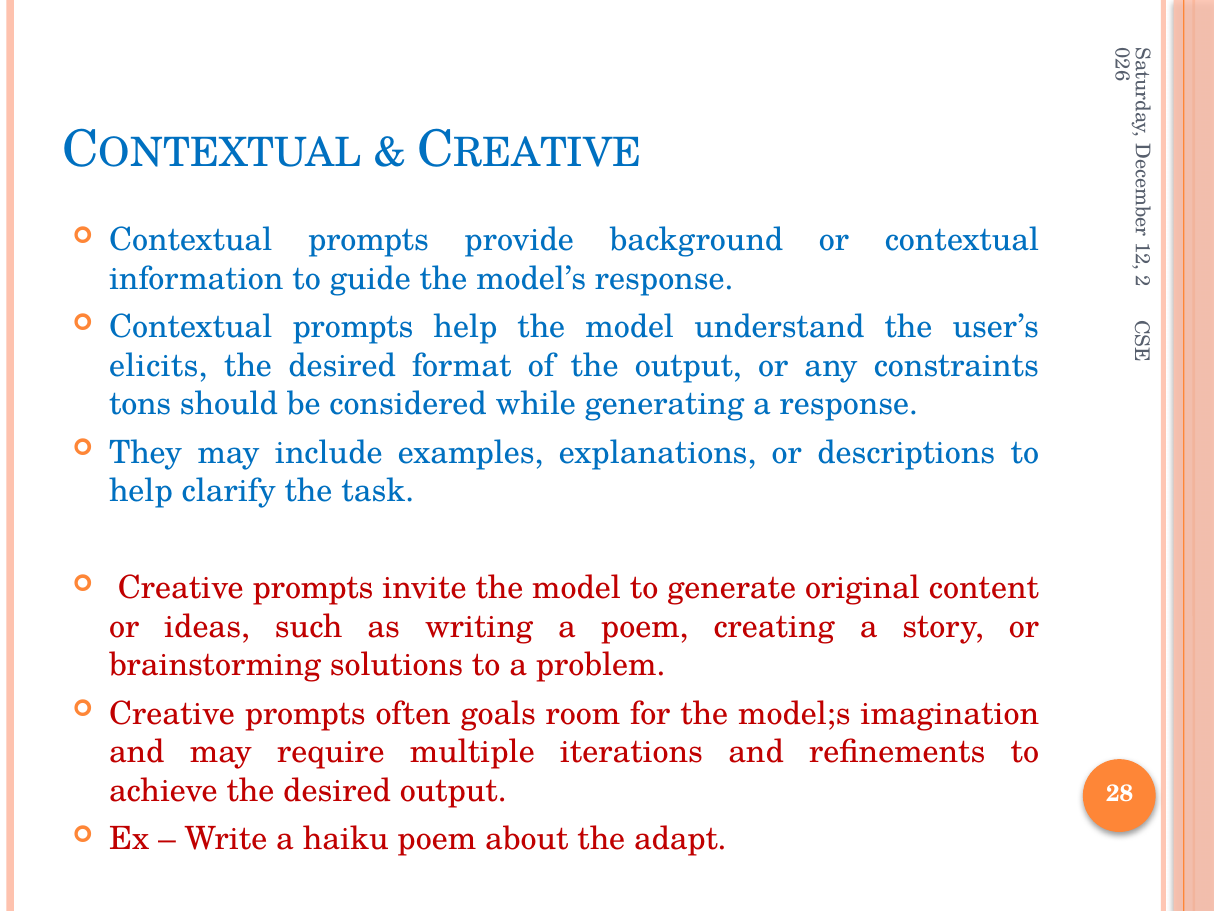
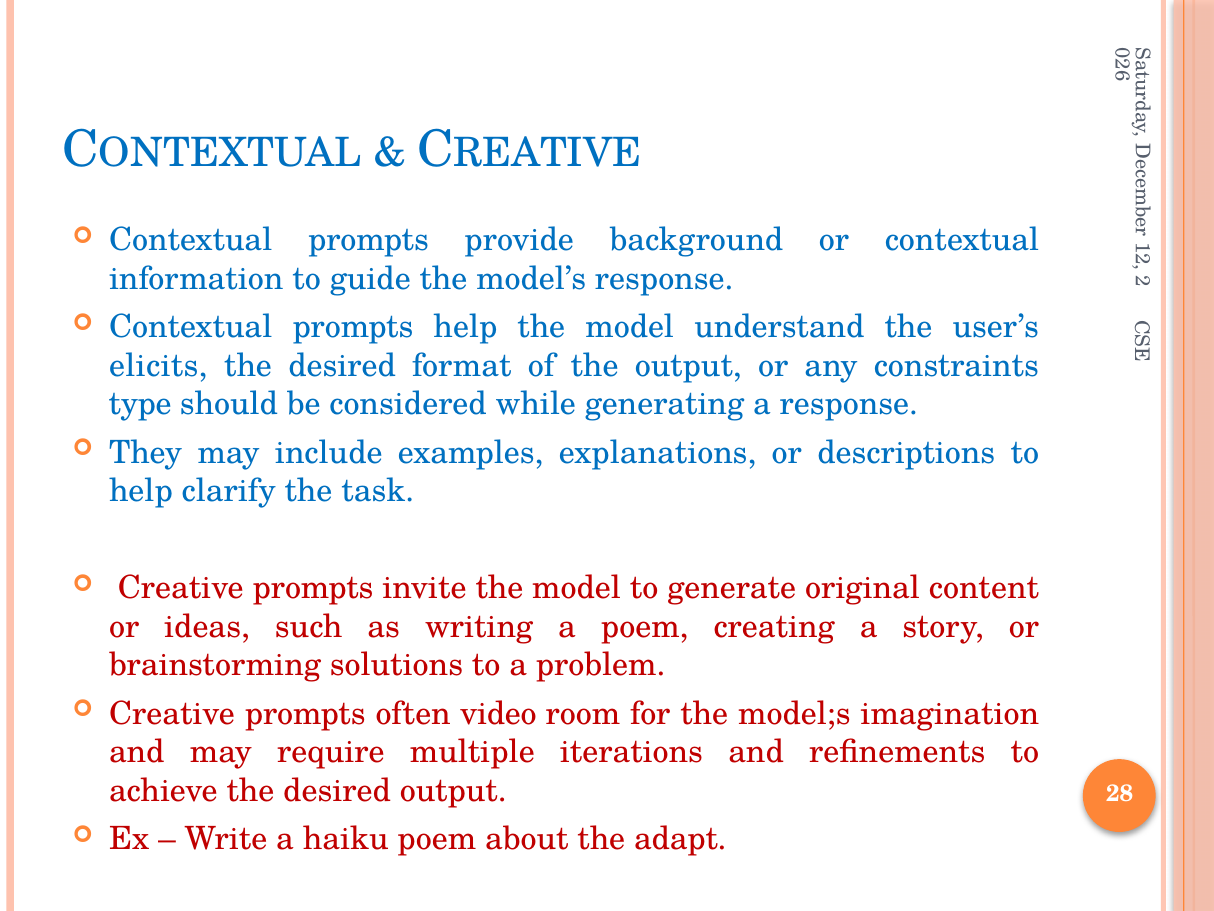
tons: tons -> type
goals: goals -> video
